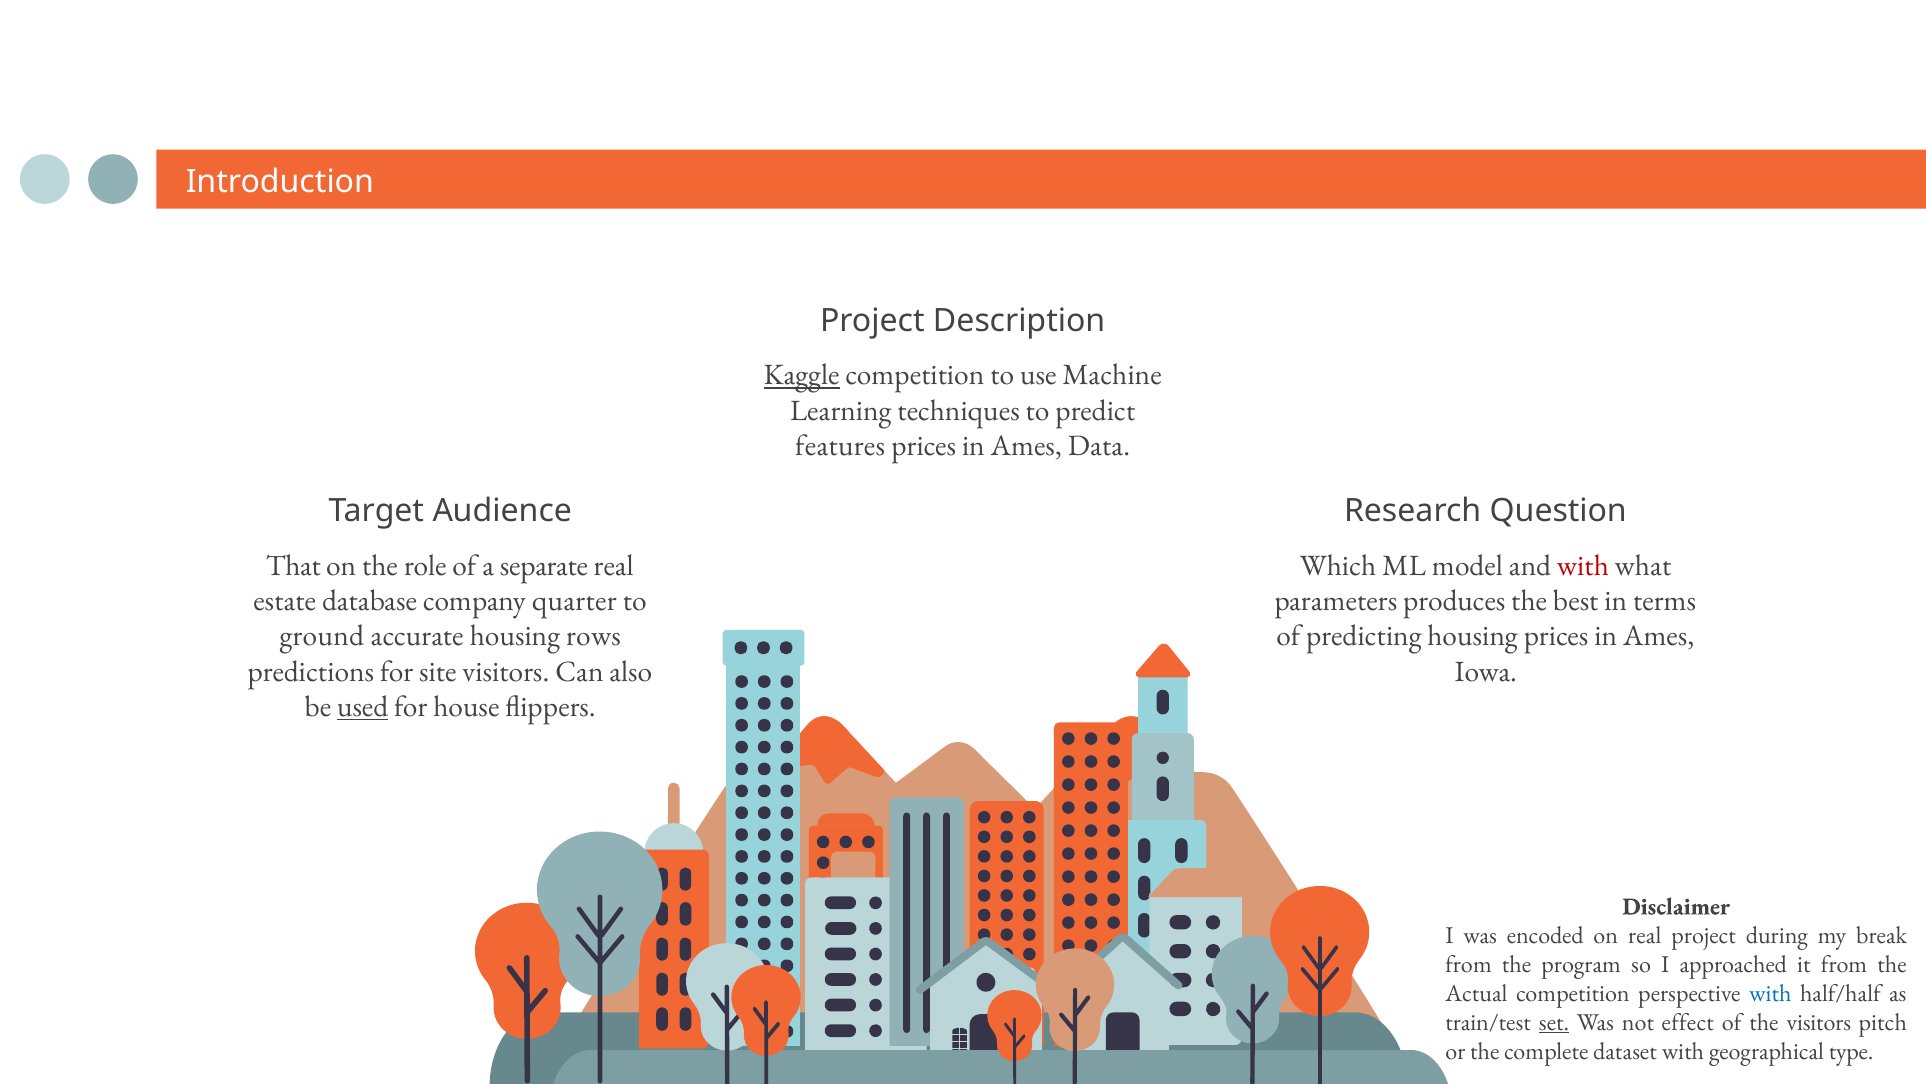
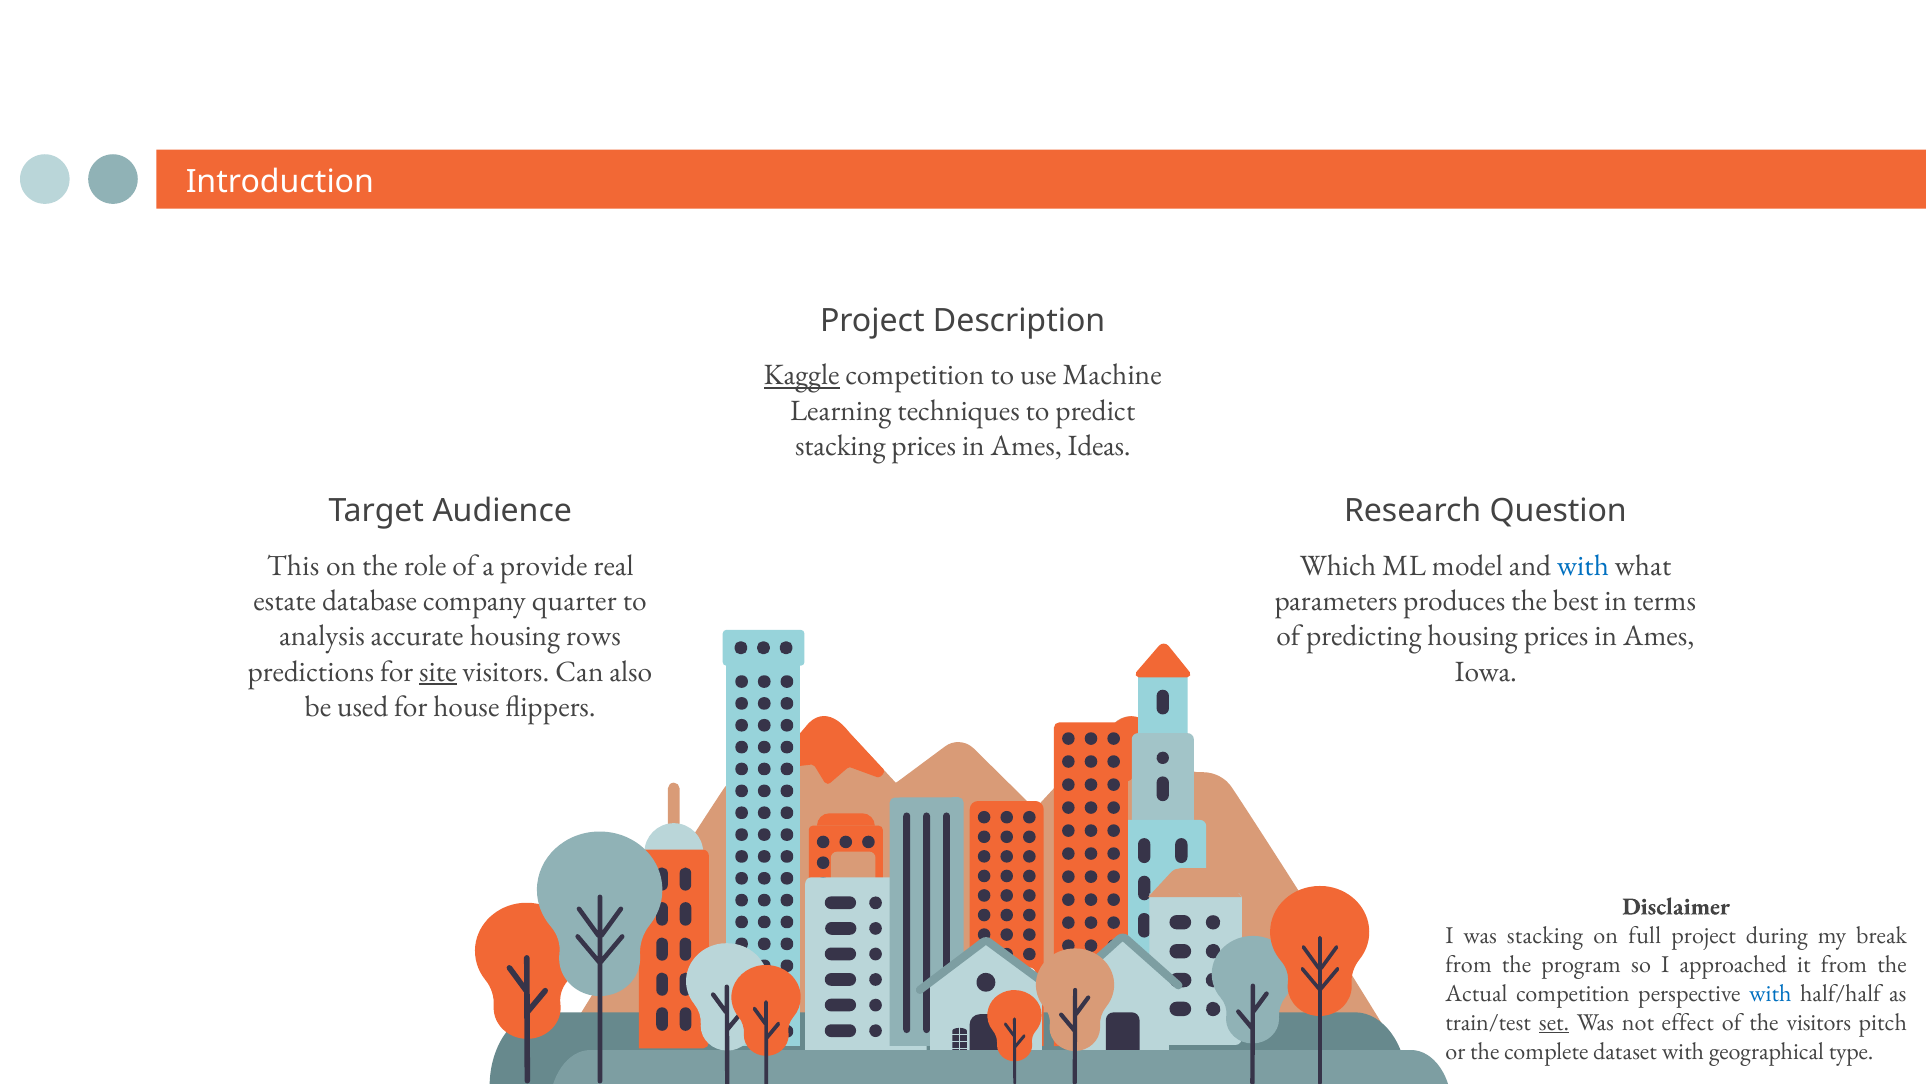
features at (840, 446): features -> stacking
Data: Data -> Ideas
That: That -> This
separate: separate -> provide
with at (1583, 565) colour: red -> blue
ground: ground -> analysis
site underline: none -> present
used underline: present -> none
was encoded: encoded -> stacking
on real: real -> full
